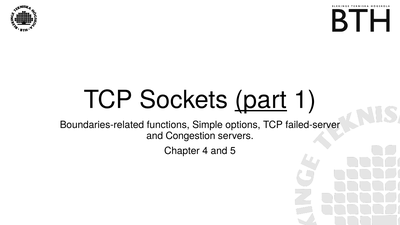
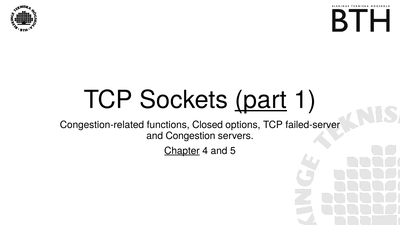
Boundaries-related: Boundaries-related -> Congestion-related
Simple: Simple -> Closed
Chapter underline: none -> present
